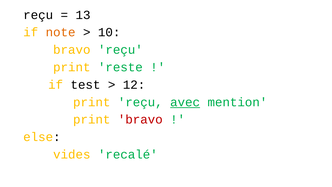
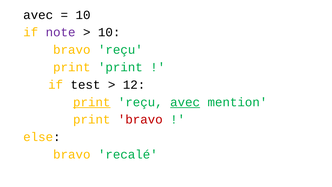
reçu at (38, 15): reçu -> avec
13 at (83, 15): 13 -> 10
note colour: orange -> purple
print reste: reste -> print
print at (92, 102) underline: none -> present
vides at (72, 154): vides -> bravo
